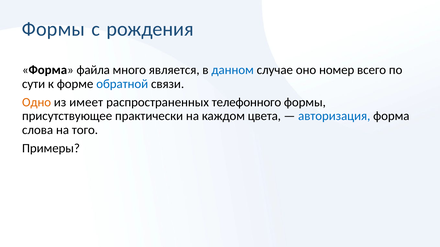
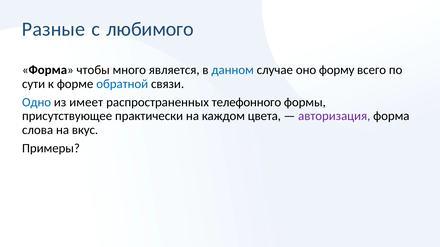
Формы at (53, 29): Формы -> Разные
рождения: рождения -> любимого
файла: файла -> чтобы
номер: номер -> форму
Одно colour: orange -> blue
авторизация colour: blue -> purple
того: того -> вкус
